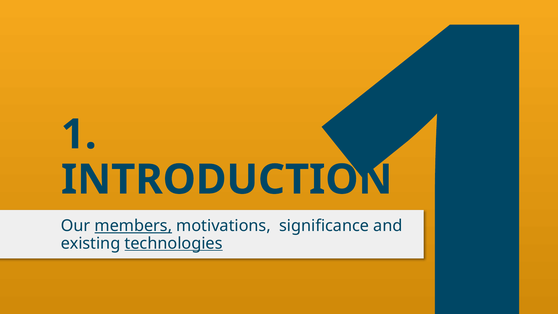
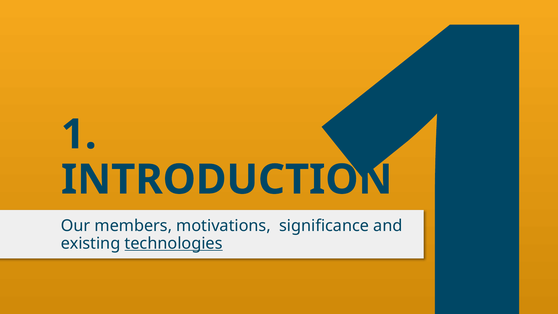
members underline: present -> none
